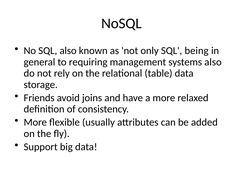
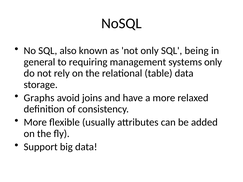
systems also: also -> only
Friends: Friends -> Graphs
